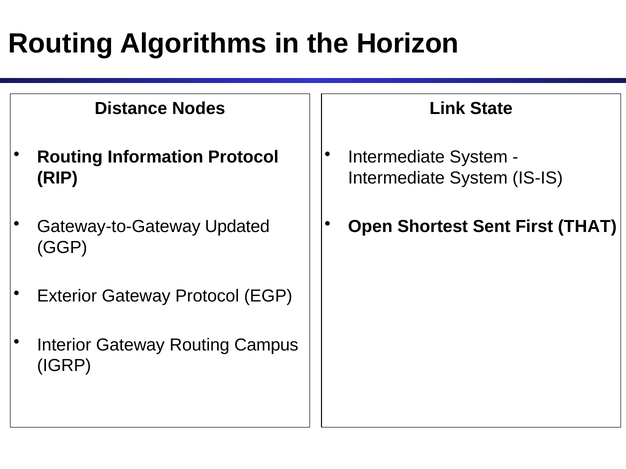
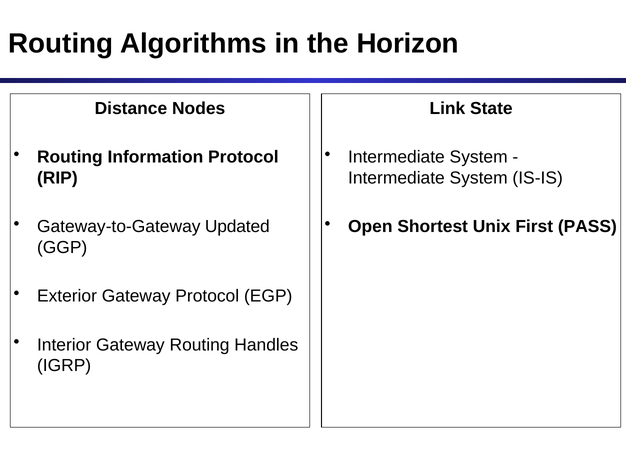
Sent: Sent -> Unix
THAT: THAT -> PASS
Campus: Campus -> Handles
